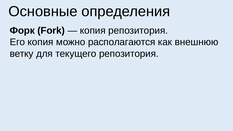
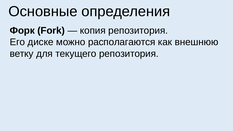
Его копия: копия -> диске
